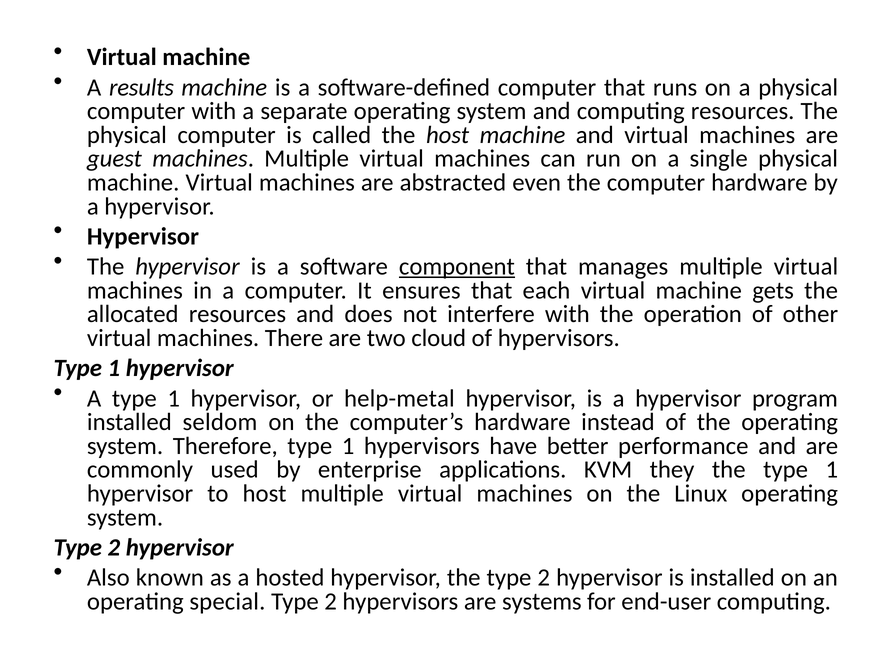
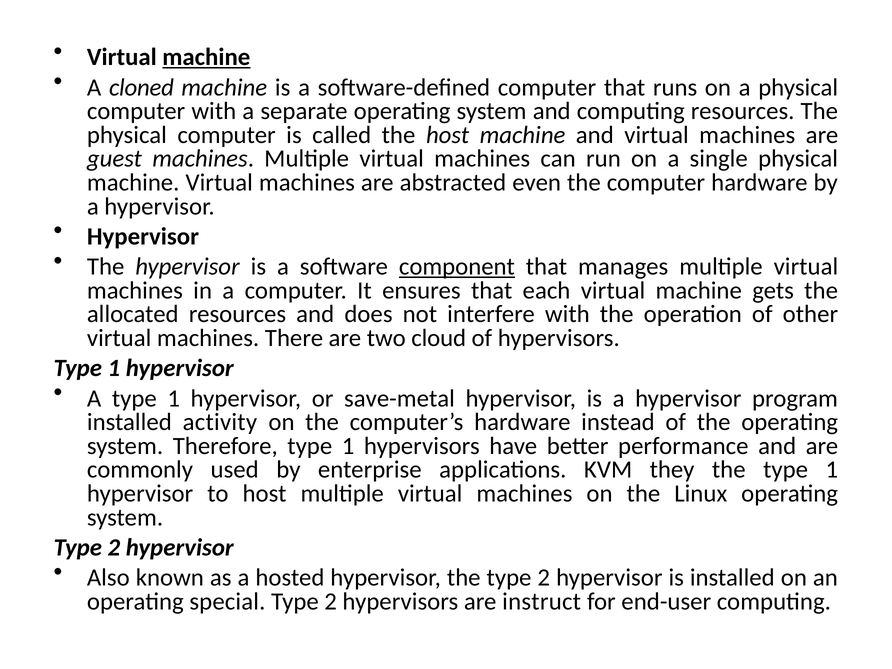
machine at (206, 57) underline: none -> present
results: results -> cloned
help-metal: help-metal -> save-metal
seldom: seldom -> activity
systems: systems -> instruct
